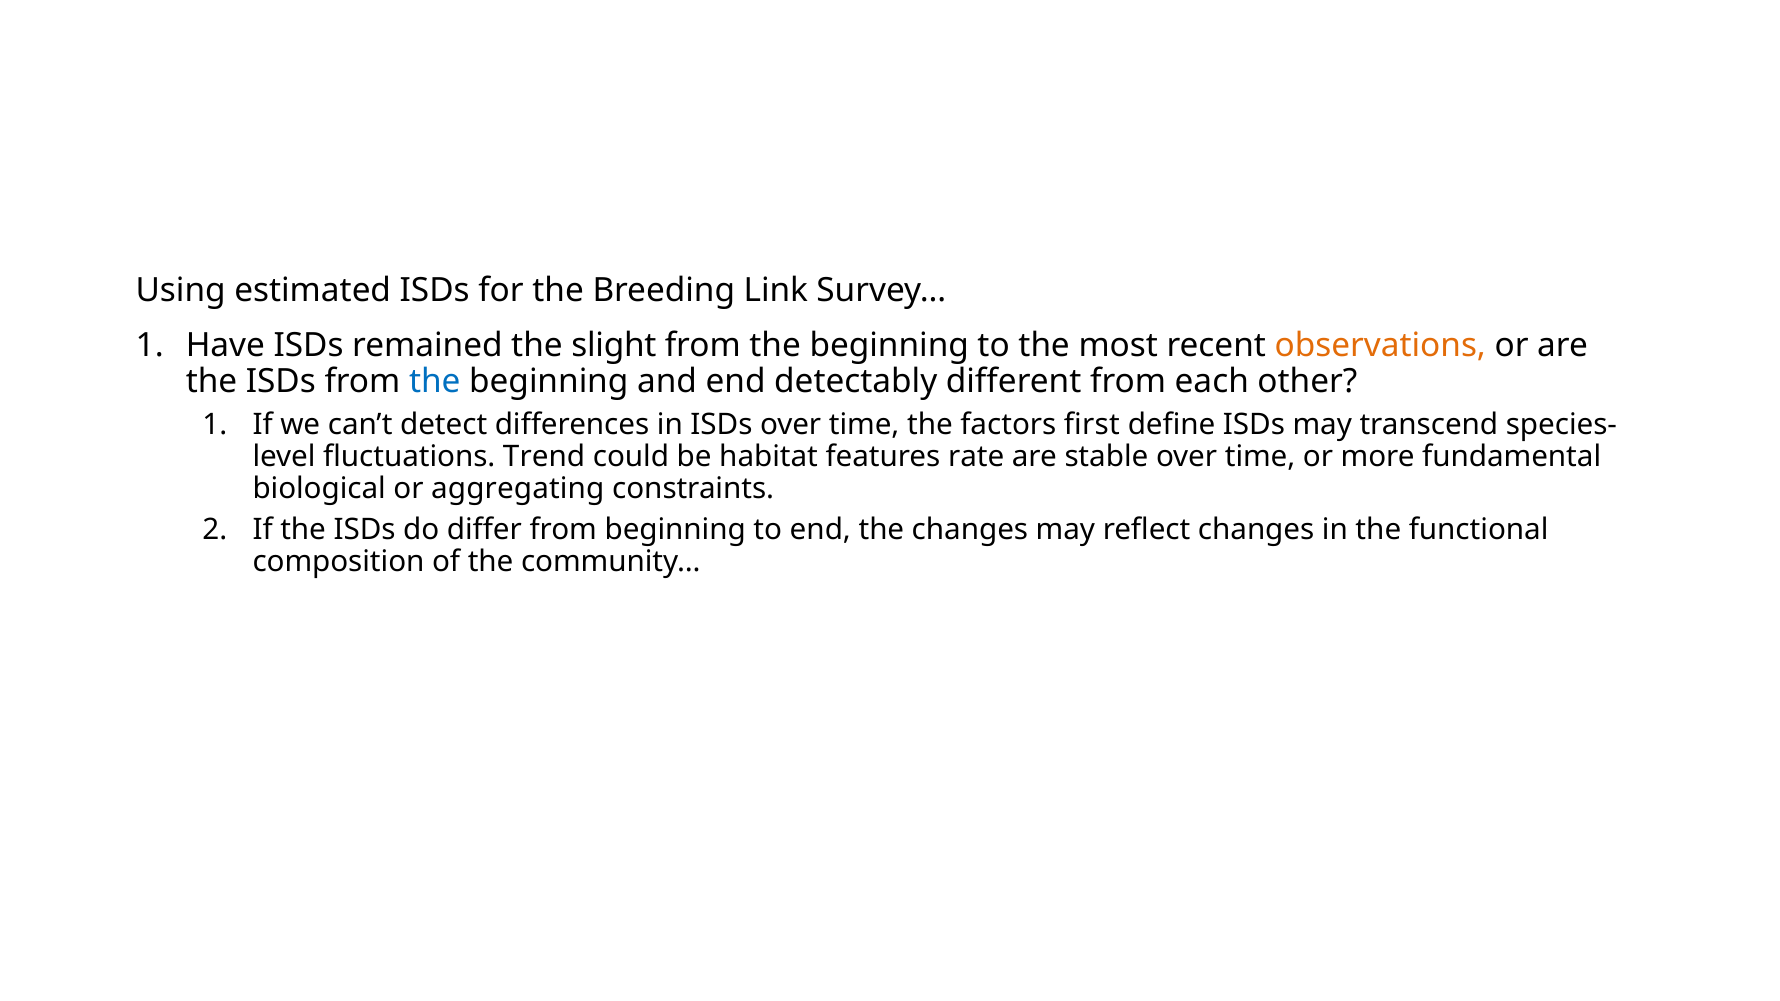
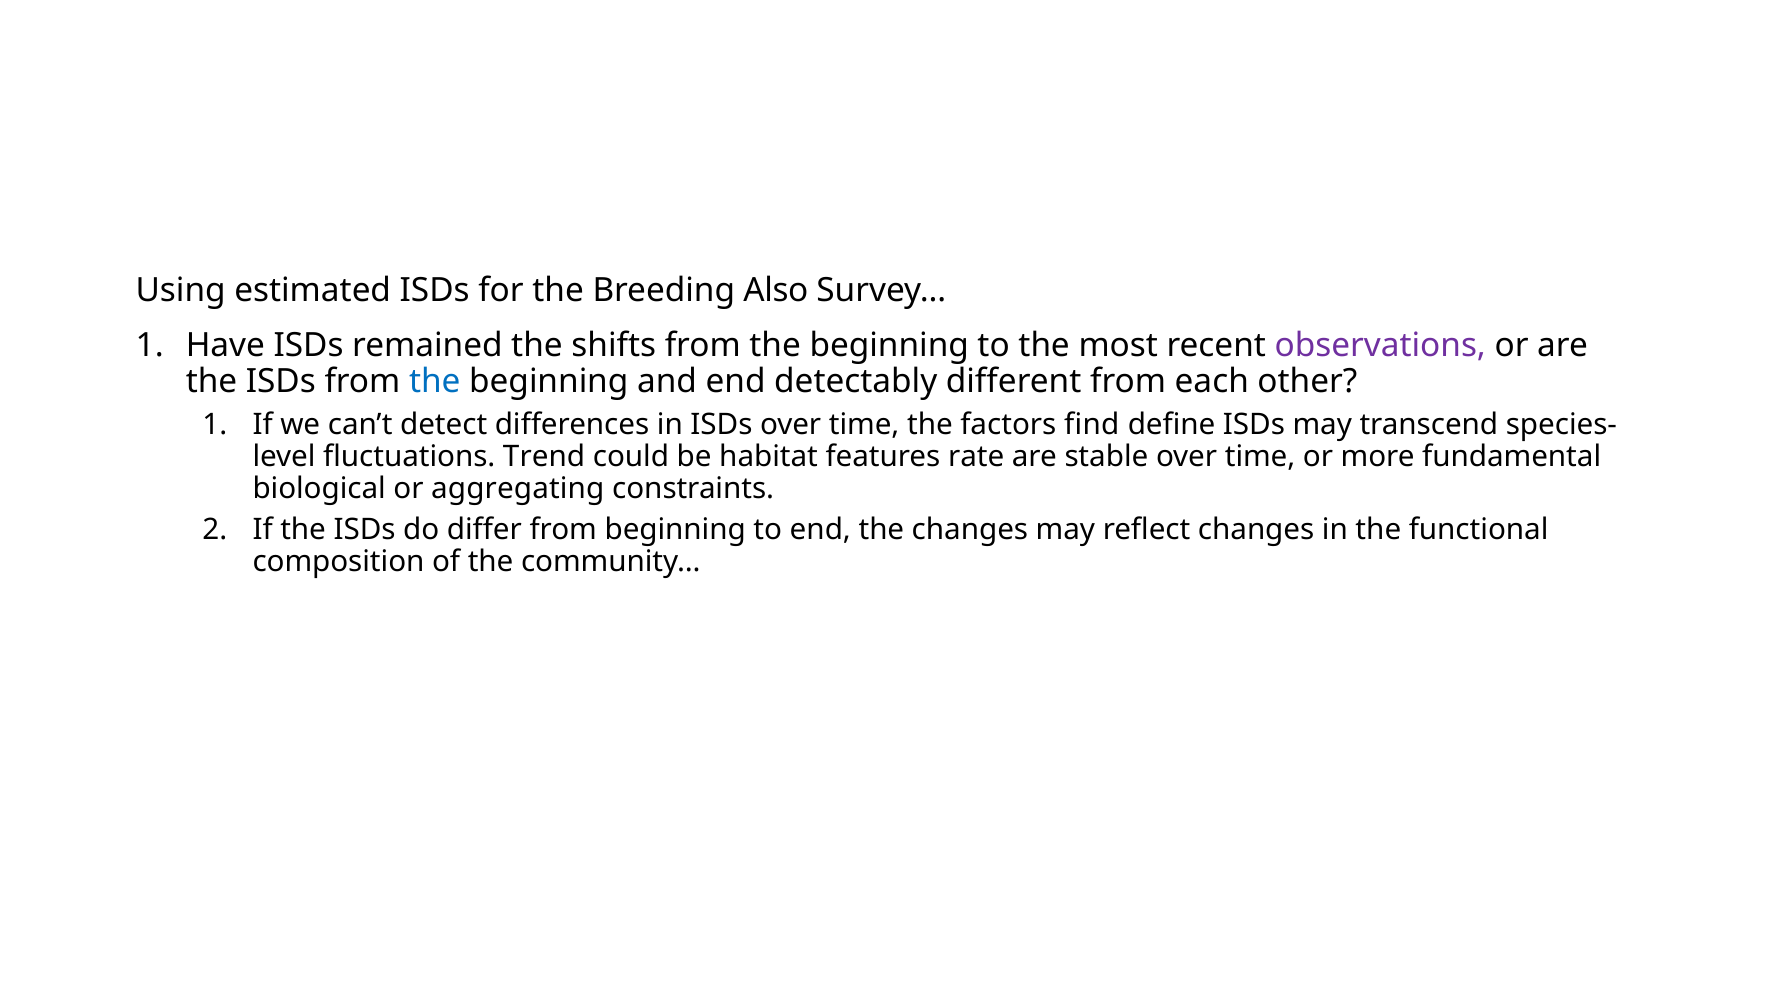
Link: Link -> Also
slight: slight -> shifts
observations colour: orange -> purple
first: first -> find
